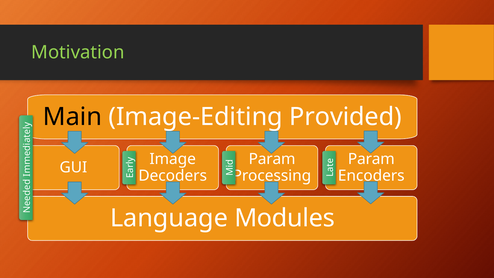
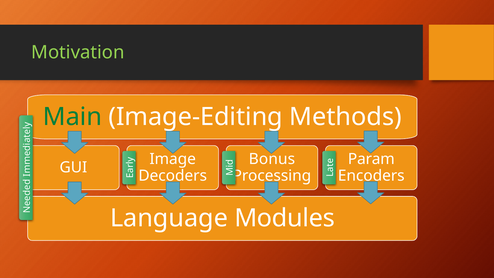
Main colour: black -> green
Provided: Provided -> Methods
Param at (272, 159): Param -> Bonus
